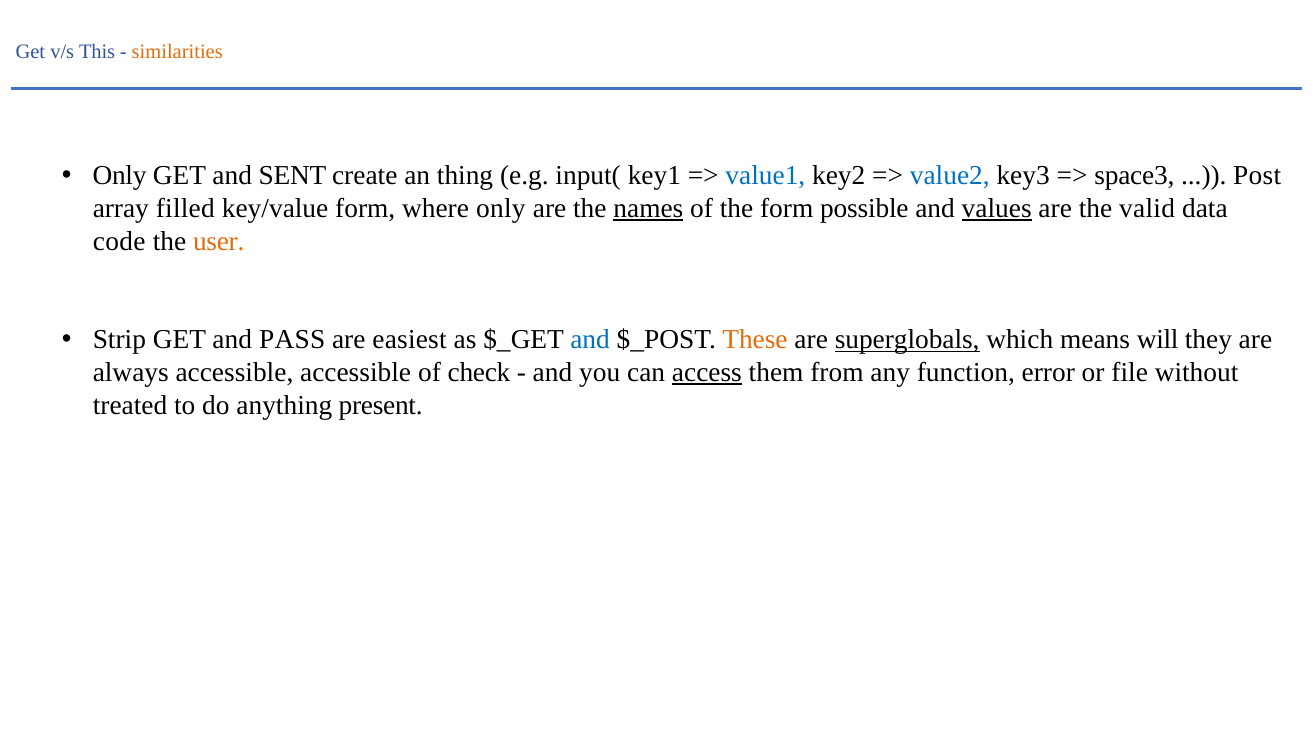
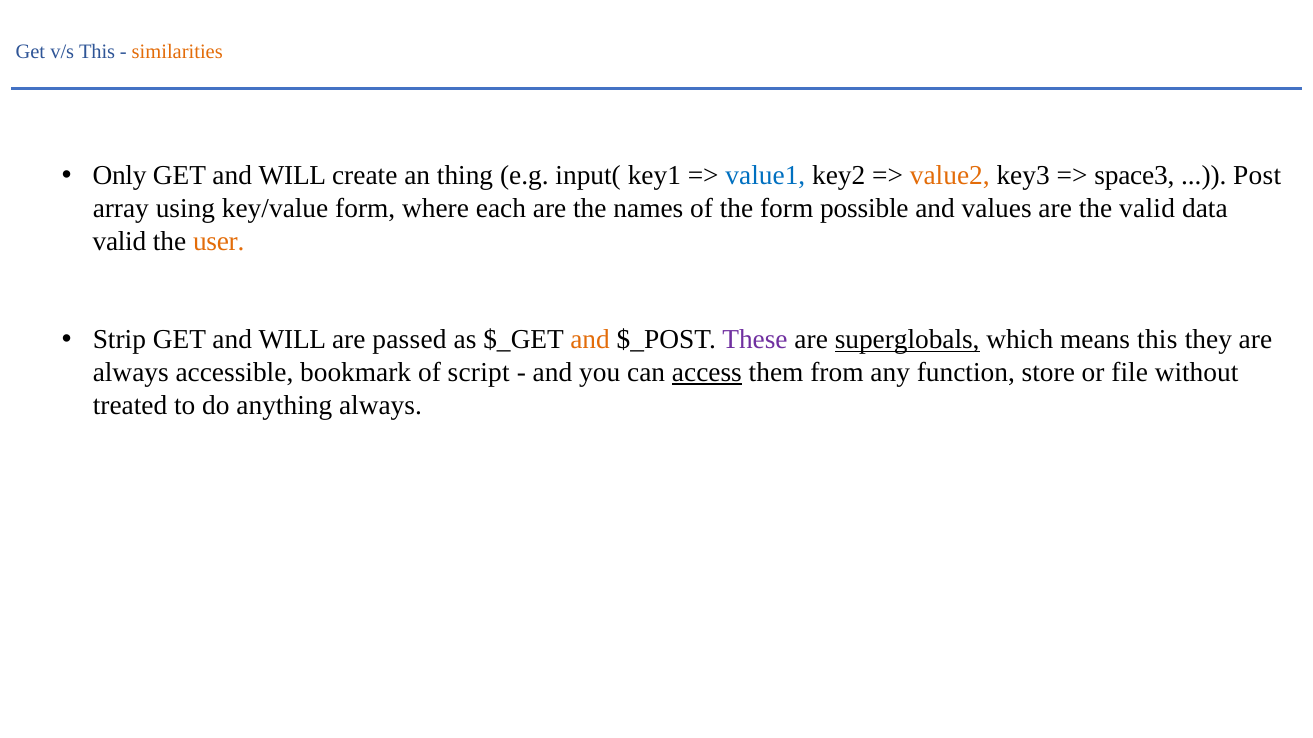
SENT at (292, 176): SENT -> WILL
value2 colour: blue -> orange
filled: filled -> using
where only: only -> each
names underline: present -> none
values underline: present -> none
code at (119, 241): code -> valid
PASS at (292, 340): PASS -> WILL
easiest: easiest -> passed
and at (590, 340) colour: blue -> orange
These colour: orange -> purple
means will: will -> this
accessible accessible: accessible -> bookmark
check: check -> script
error: error -> store
anything present: present -> always
